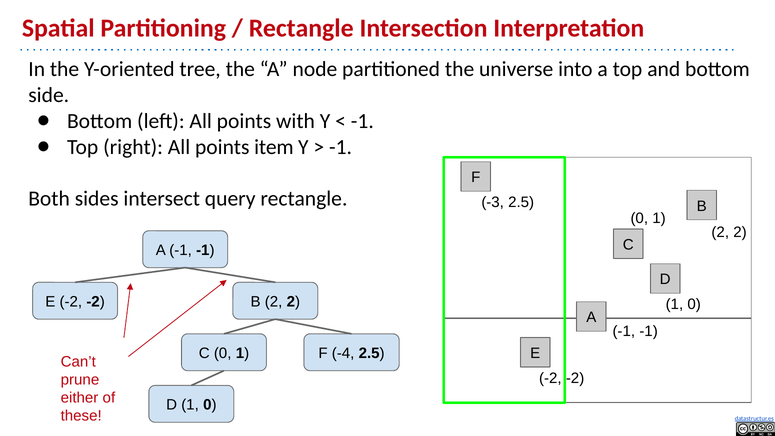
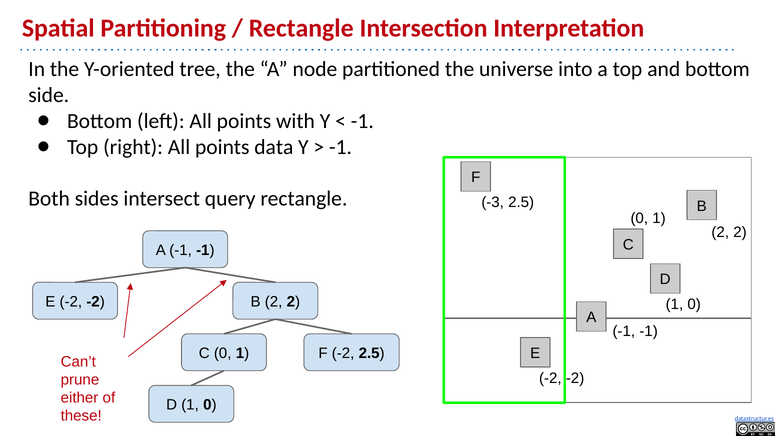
item: item -> data
F -4: -4 -> -2
